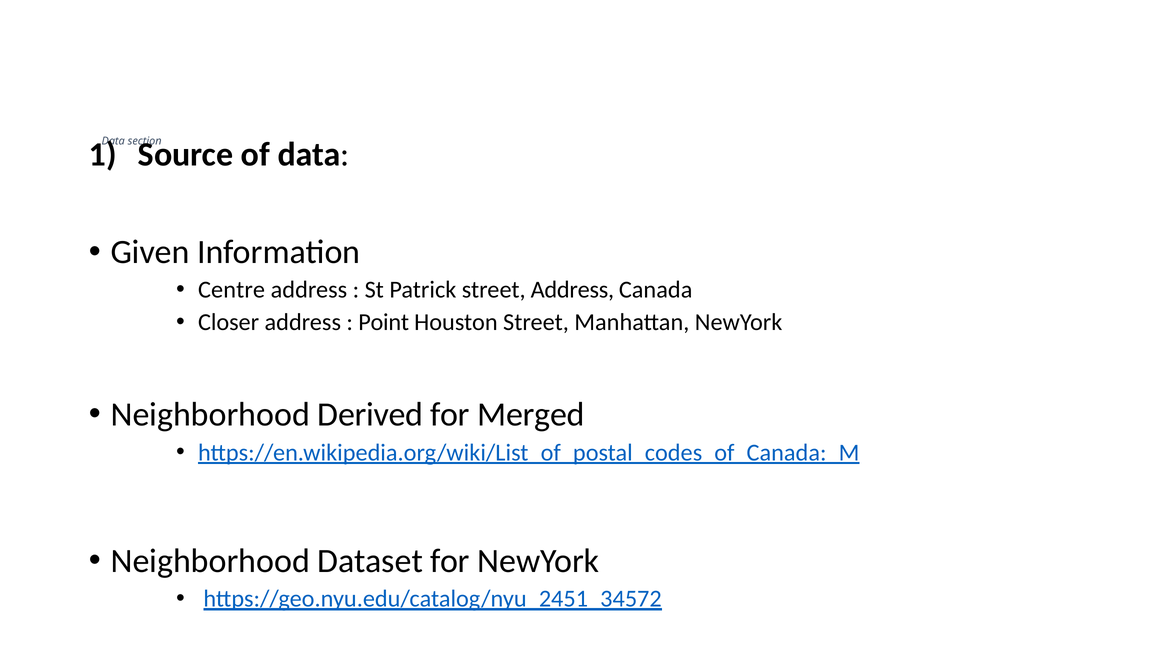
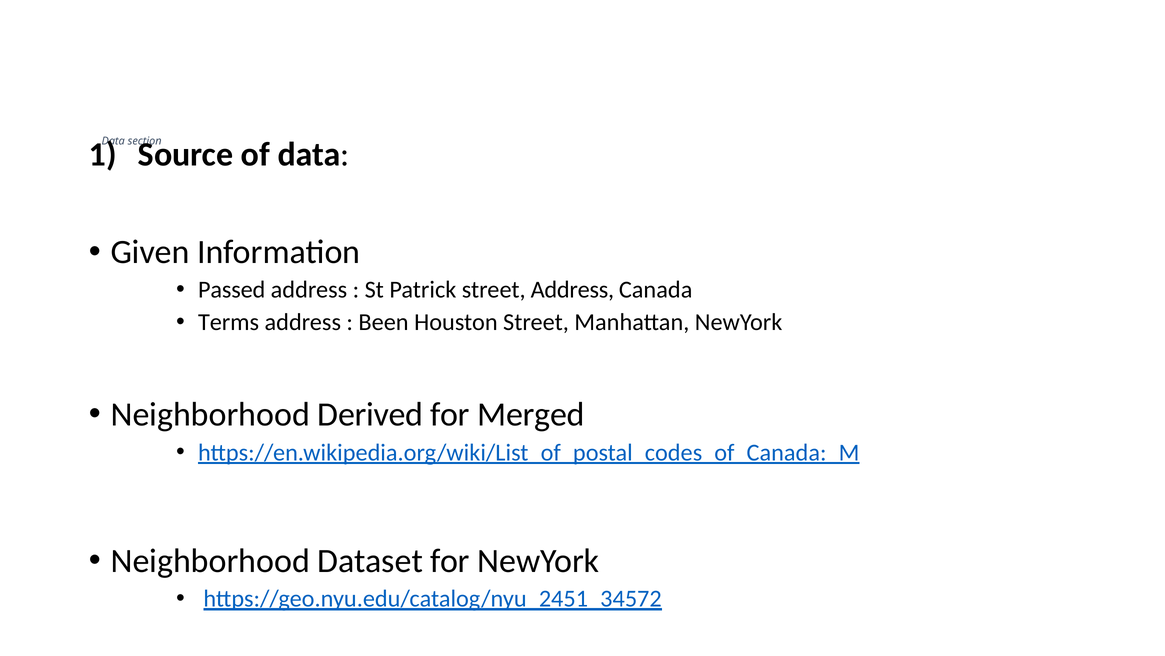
Centre: Centre -> Passed
Closer: Closer -> Terms
Point: Point -> Been
